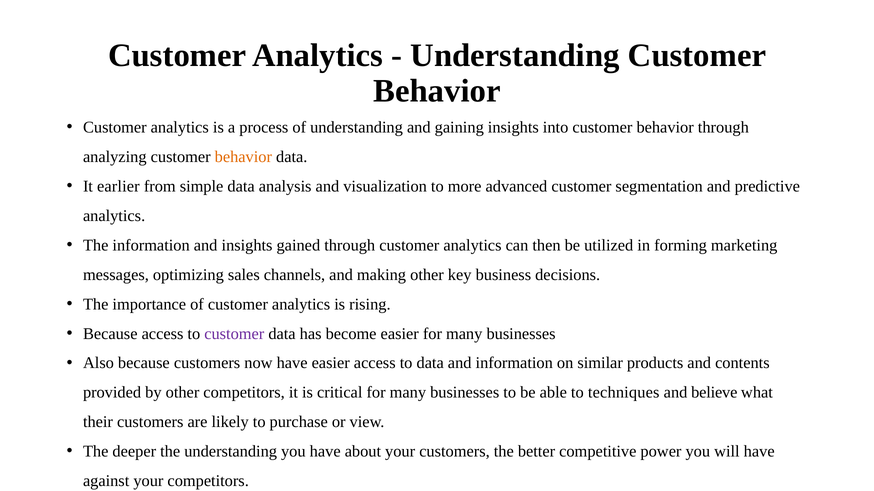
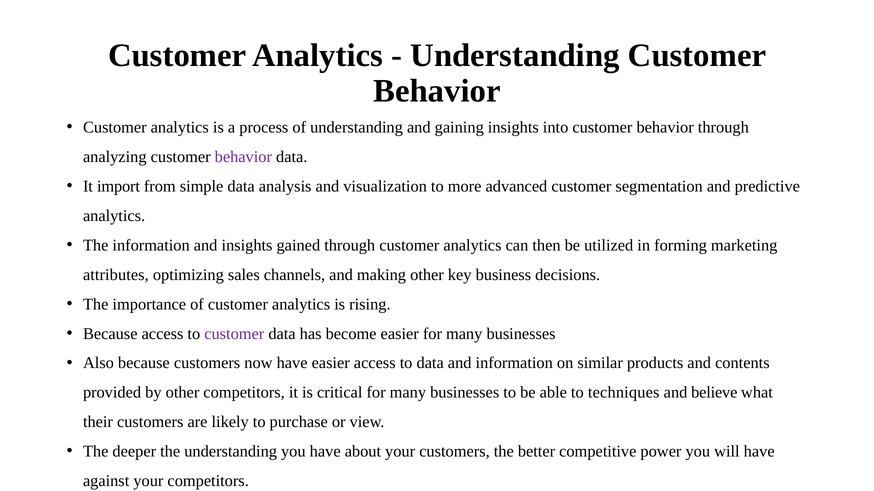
behavior at (243, 157) colour: orange -> purple
earlier: earlier -> import
messages: messages -> attributes
